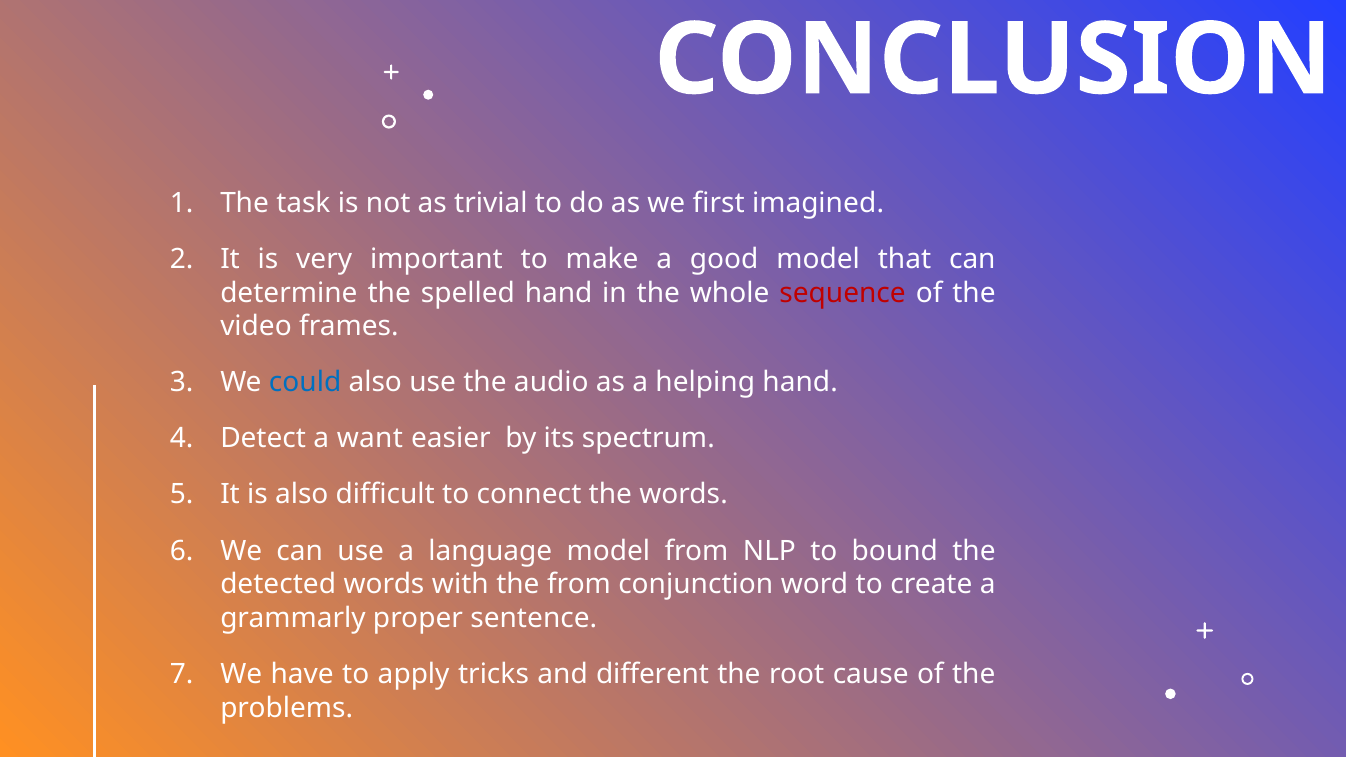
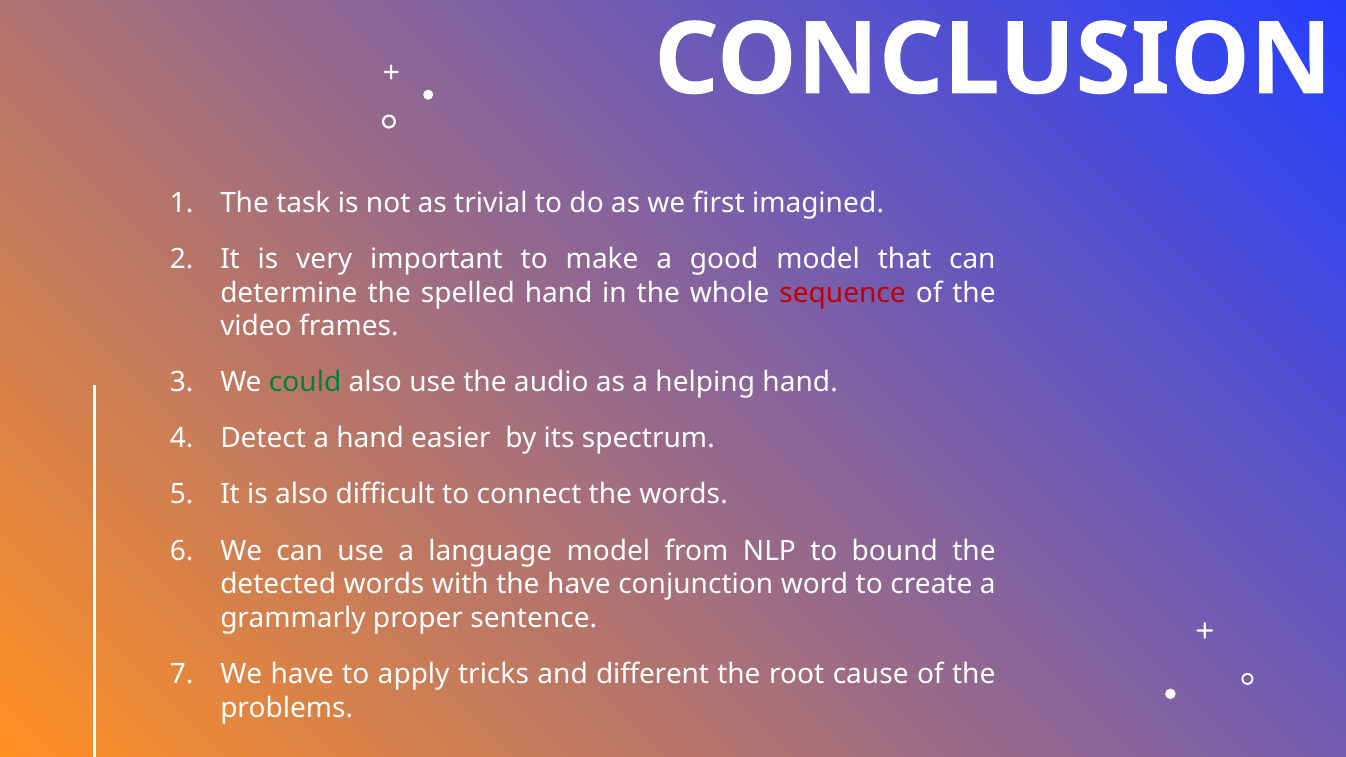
could colour: blue -> green
a want: want -> hand
the from: from -> have
